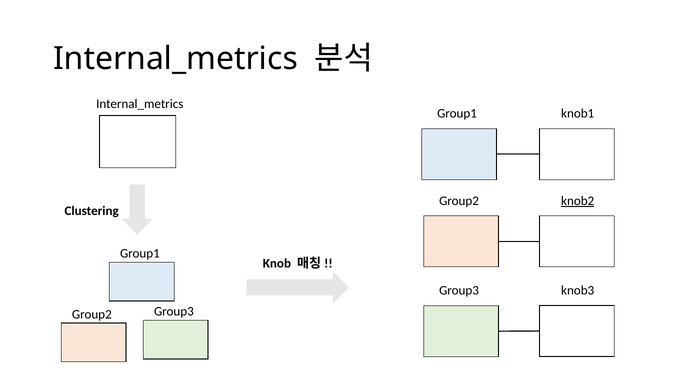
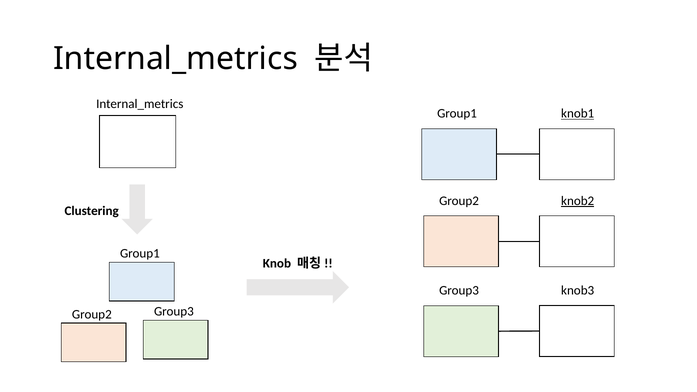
knob1 underline: none -> present
